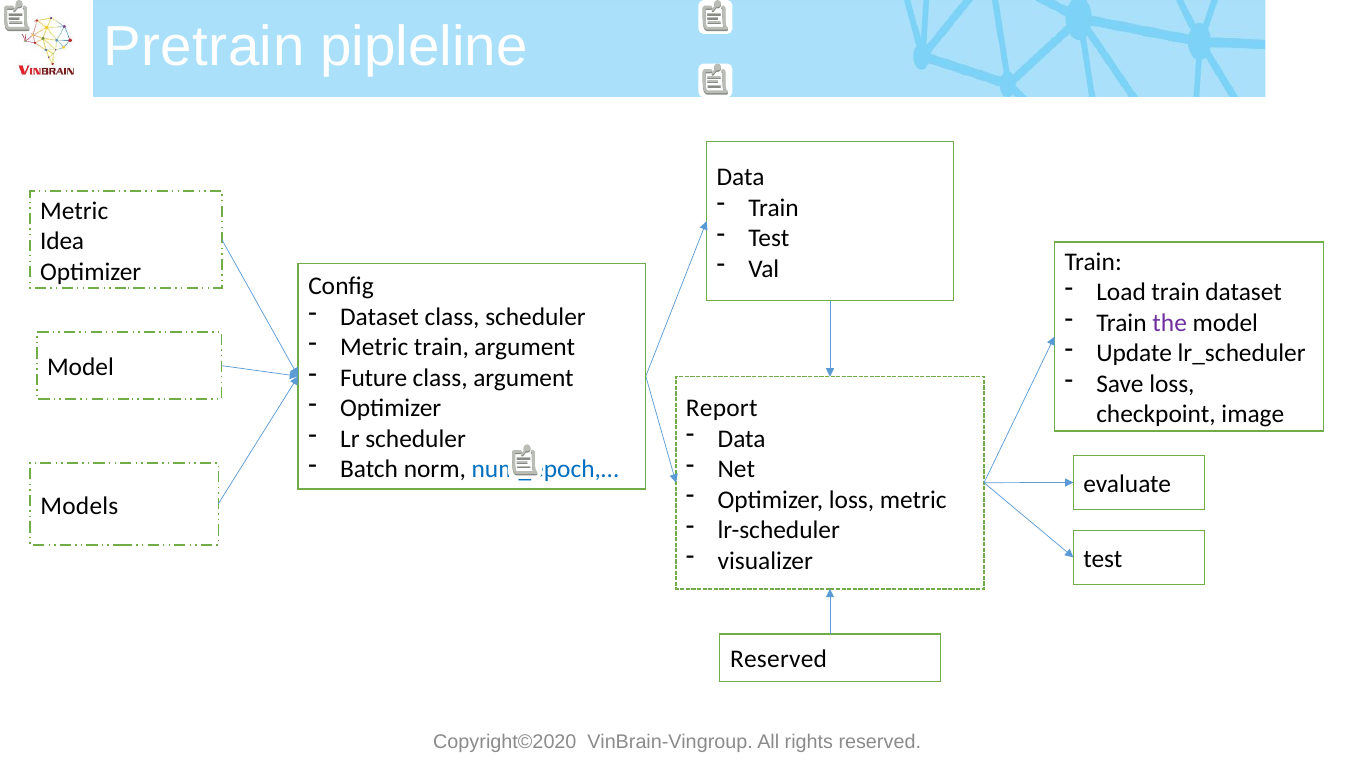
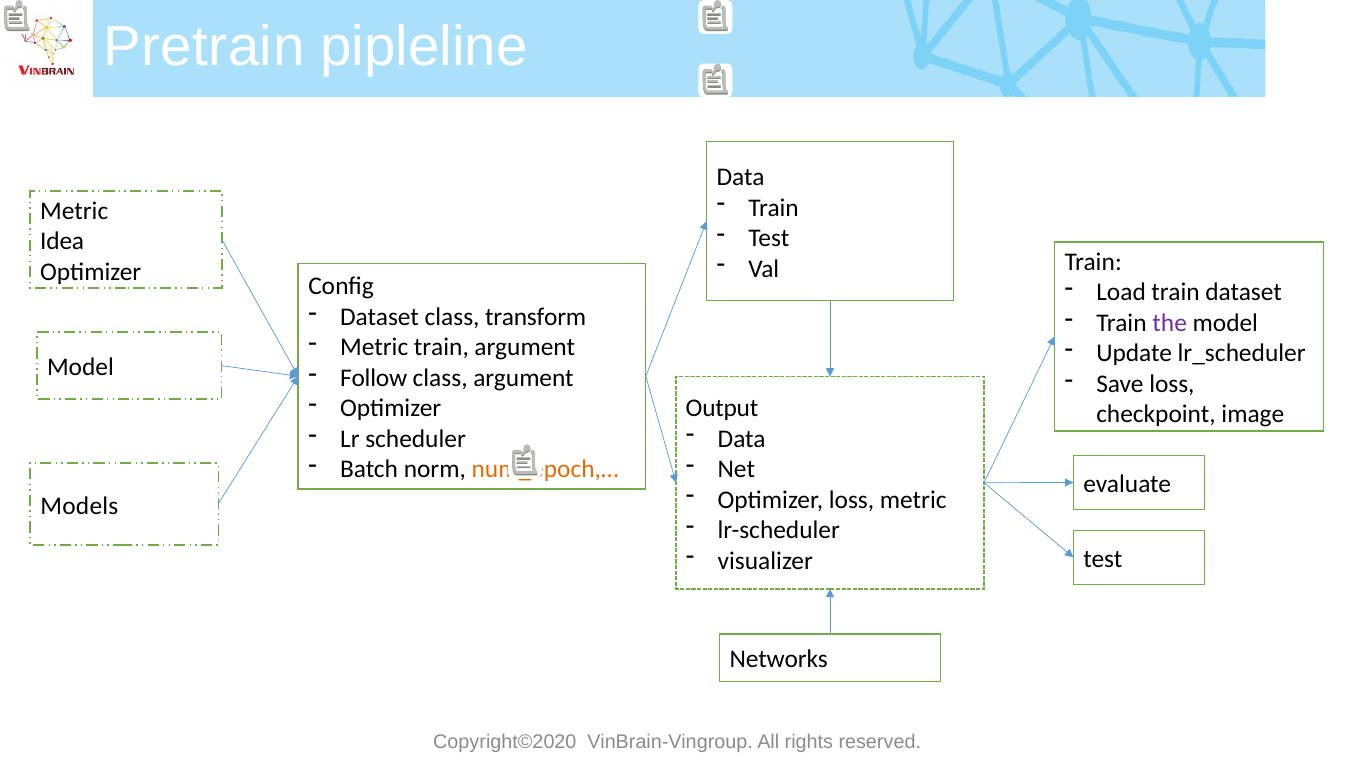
class scheduler: scheduler -> transform
Future: Future -> Follow
Report: Report -> Output
num_epoch,… colour: blue -> orange
Reserved at (779, 660): Reserved -> Networks
